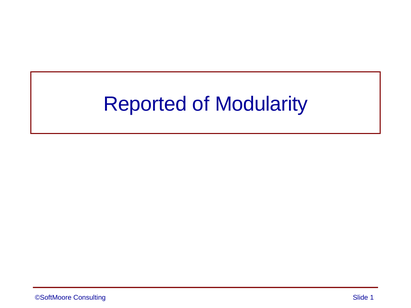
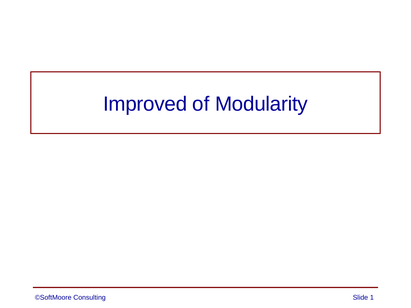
Reported: Reported -> Improved
